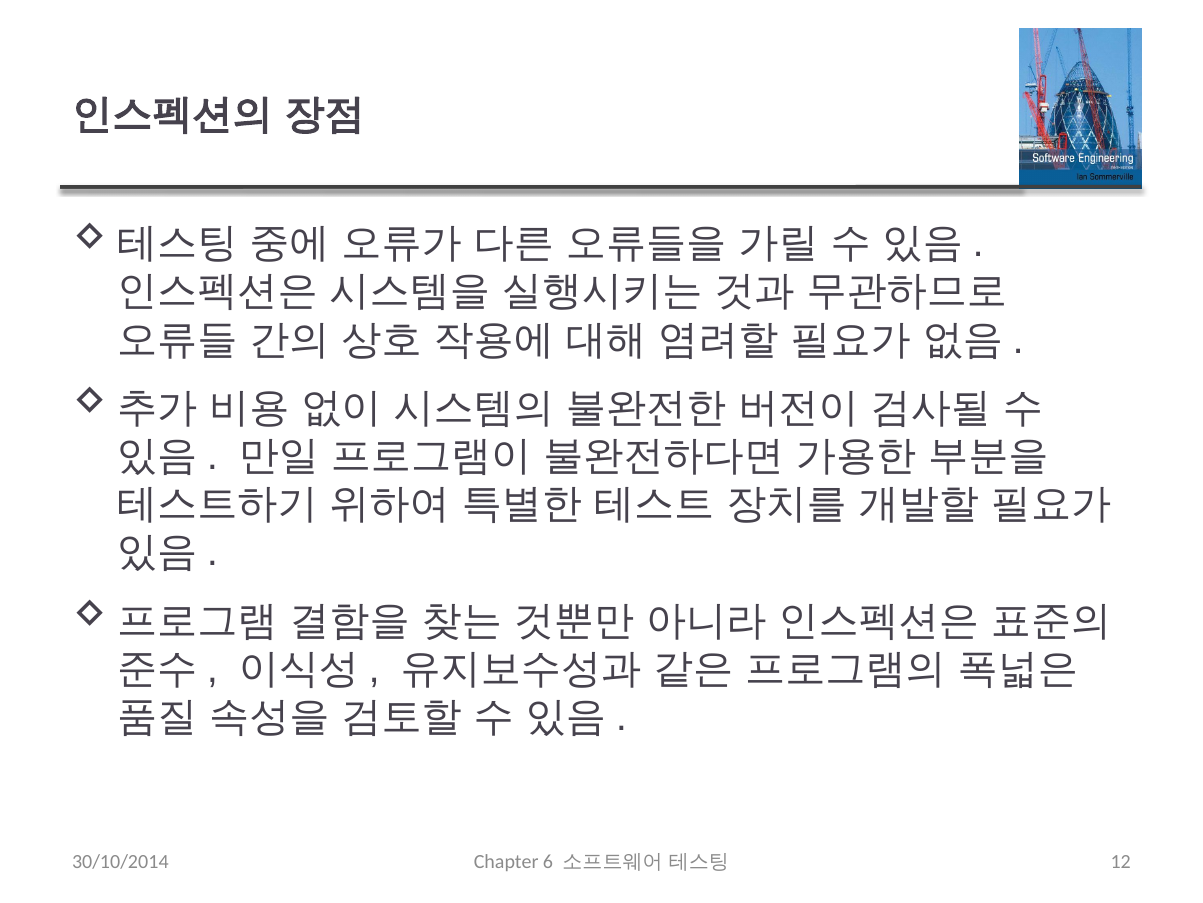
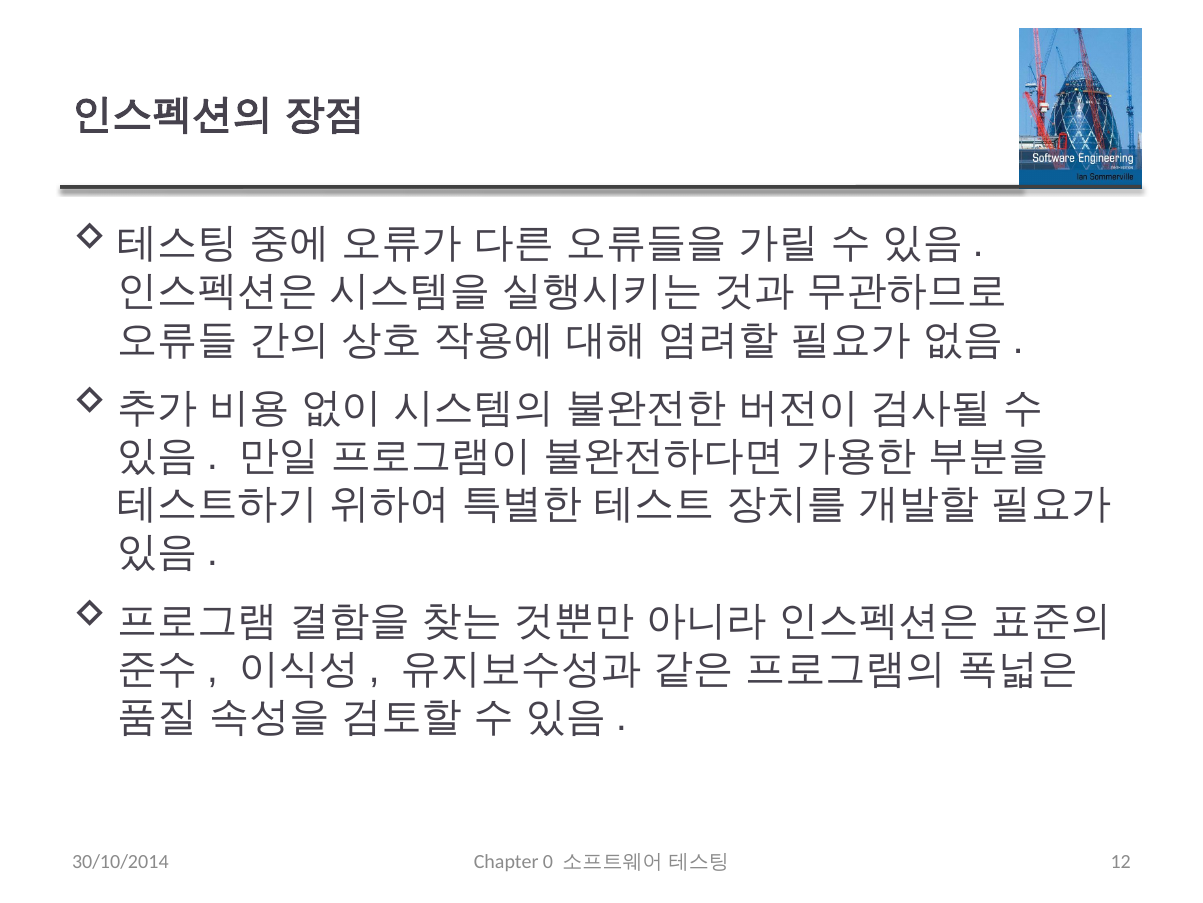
6: 6 -> 0
